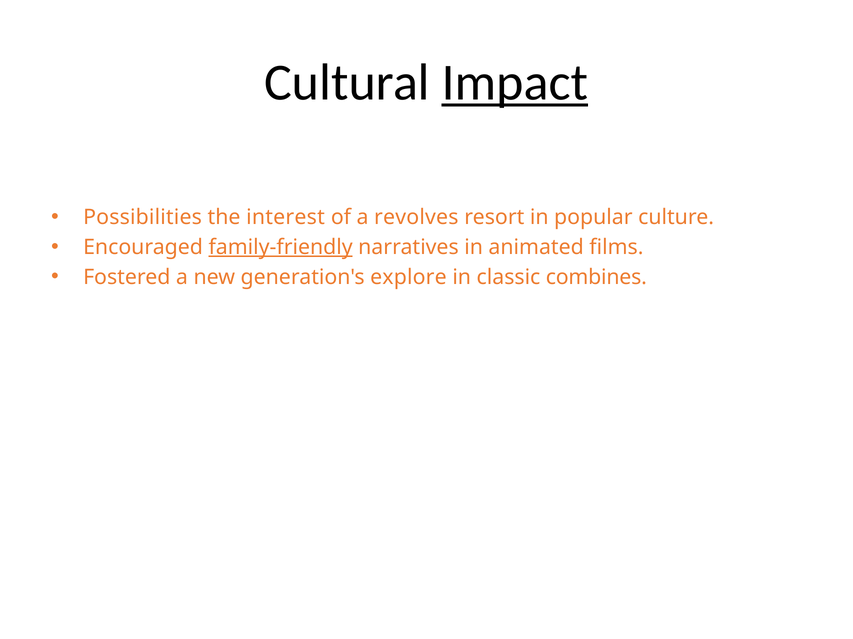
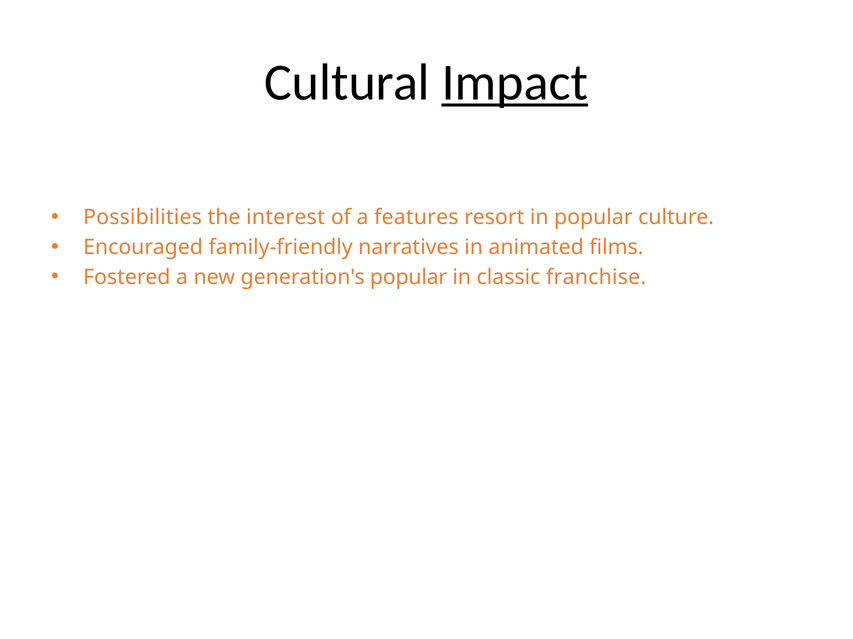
revolves: revolves -> features
family-friendly underline: present -> none
generation's explore: explore -> popular
combines: combines -> franchise
